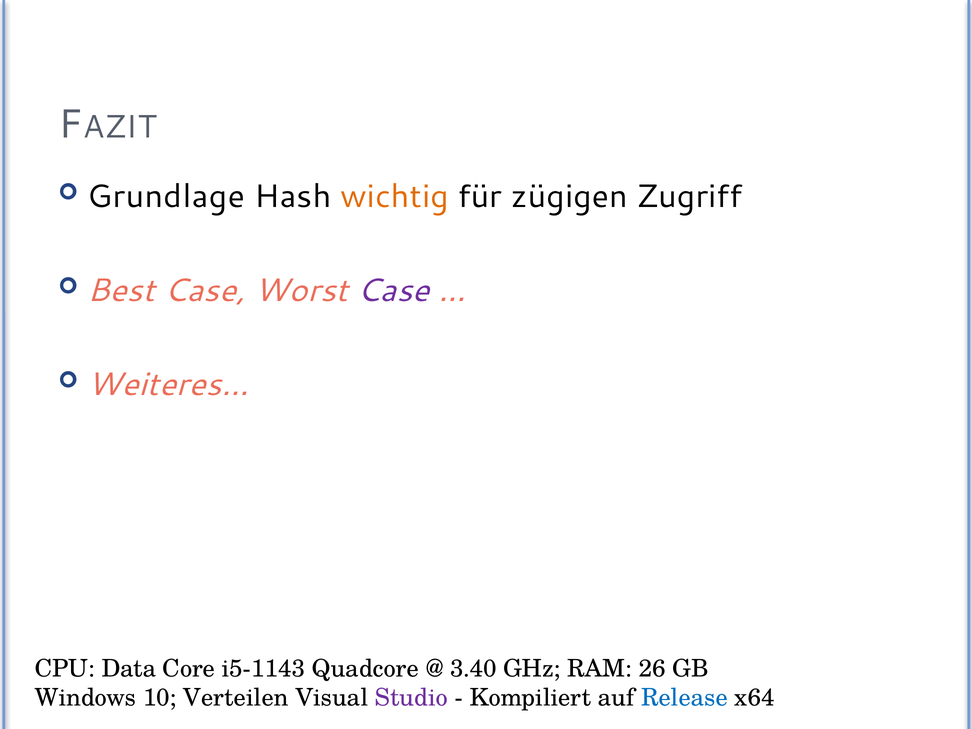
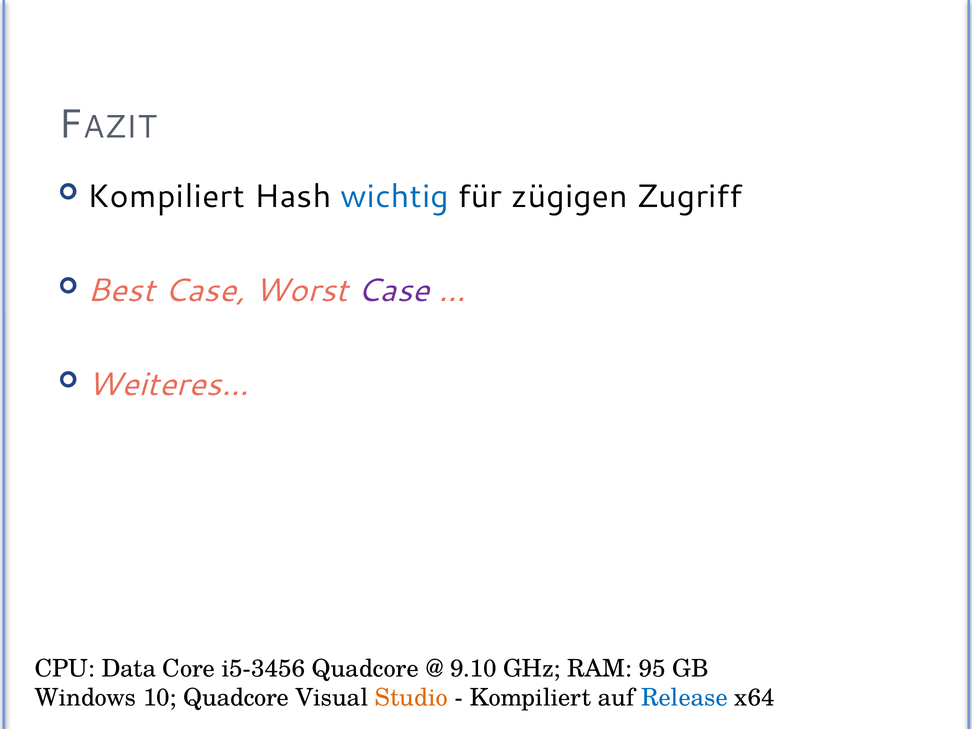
Grundlage at (166, 197): Grundlage -> Kompiliert
wichtig colour: orange -> blue
i5-1143: i5-1143 -> i5-3456
3.40: 3.40 -> 9.10
26: 26 -> 95
10 Verteilen: Verteilen -> Quadcore
Studio colour: purple -> orange
